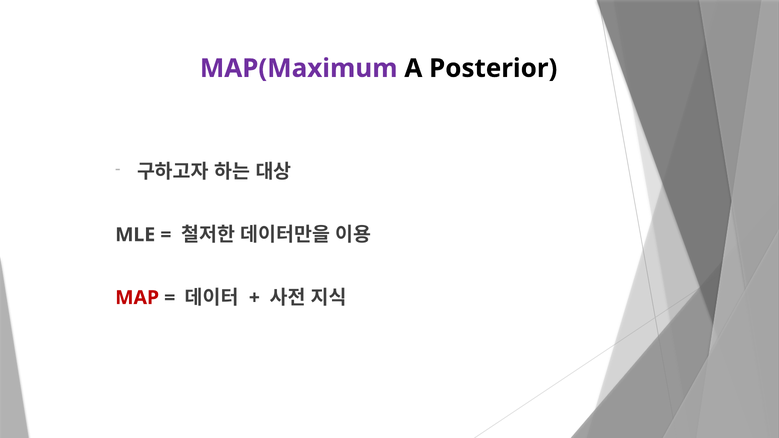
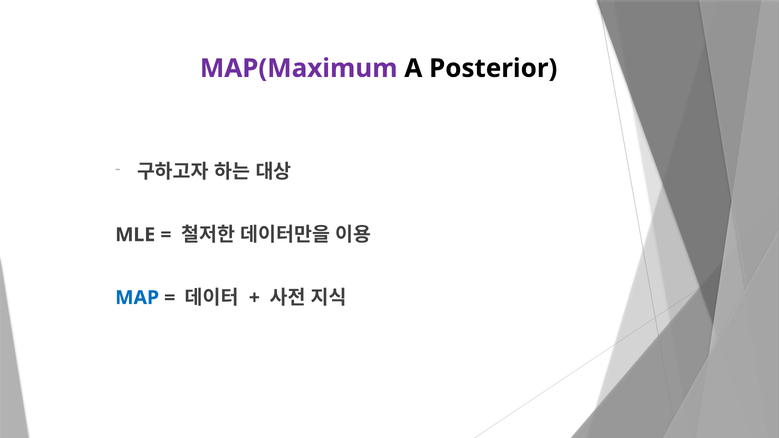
MAP colour: red -> blue
